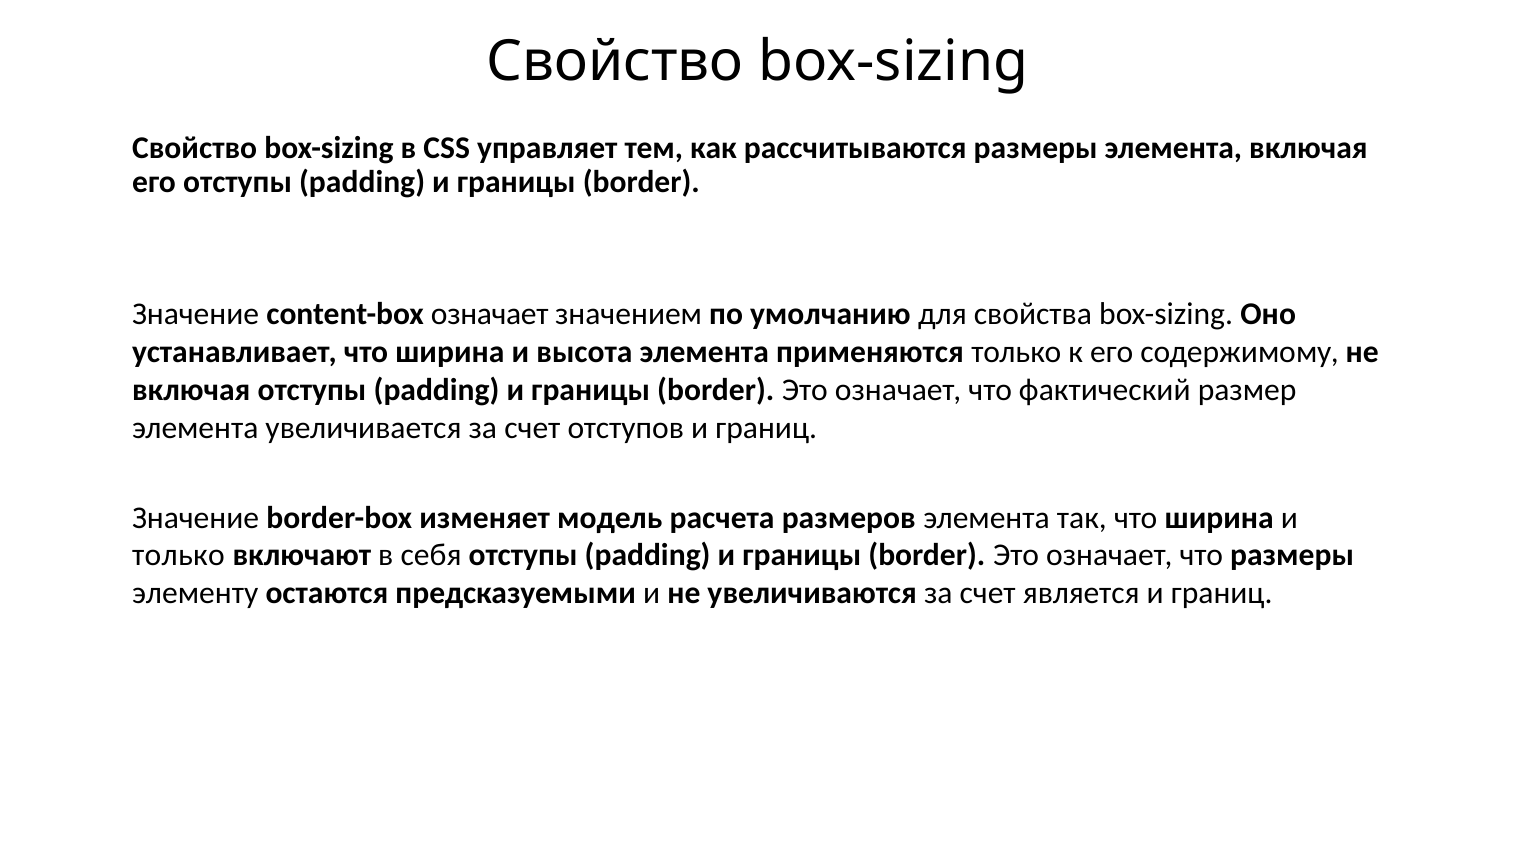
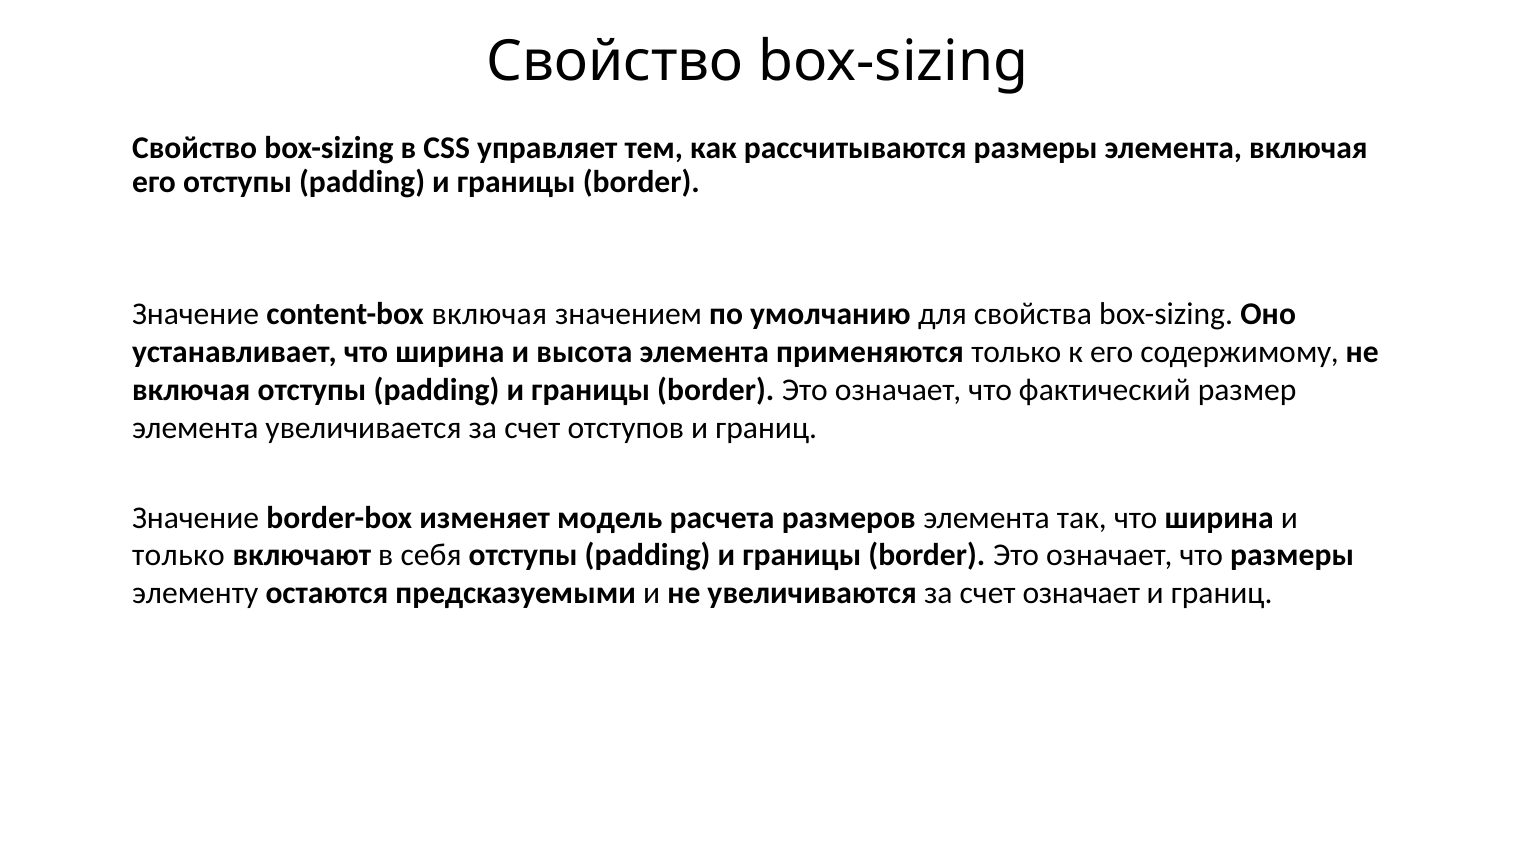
content-box означает: означает -> включая
счет является: является -> означает
